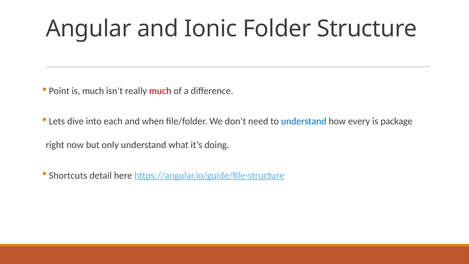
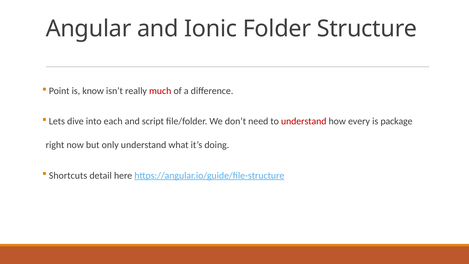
is much: much -> know
when: when -> script
understand at (304, 121) colour: blue -> red
